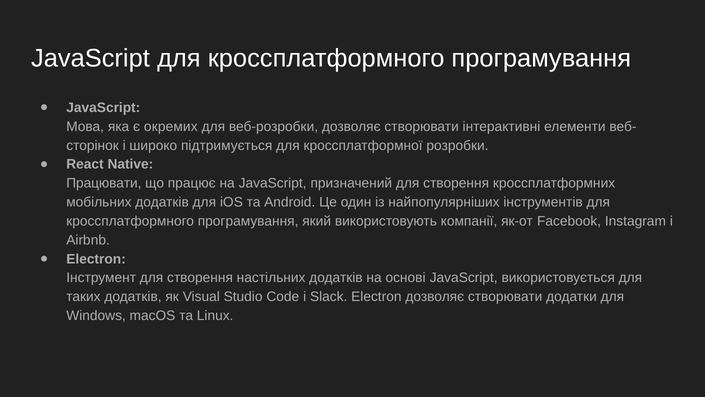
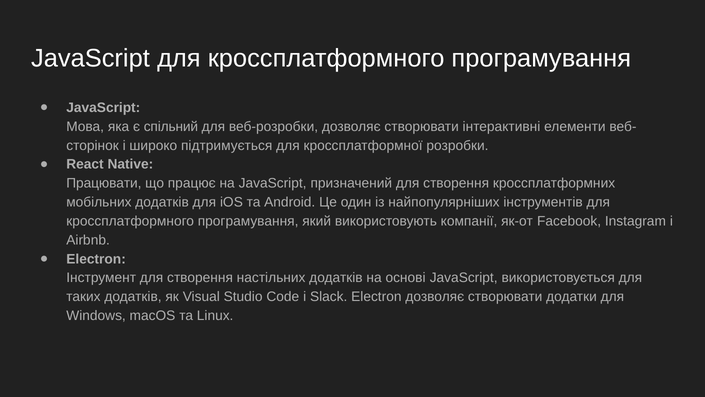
окремих: окремих -> спільний
